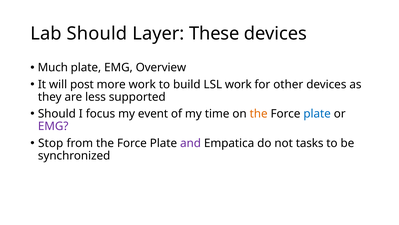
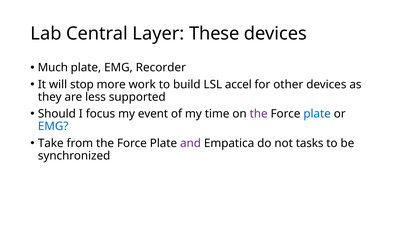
Lab Should: Should -> Central
Overview: Overview -> Recorder
post: post -> stop
LSL work: work -> accel
the at (259, 113) colour: orange -> purple
EMG at (53, 126) colour: purple -> blue
Stop: Stop -> Take
